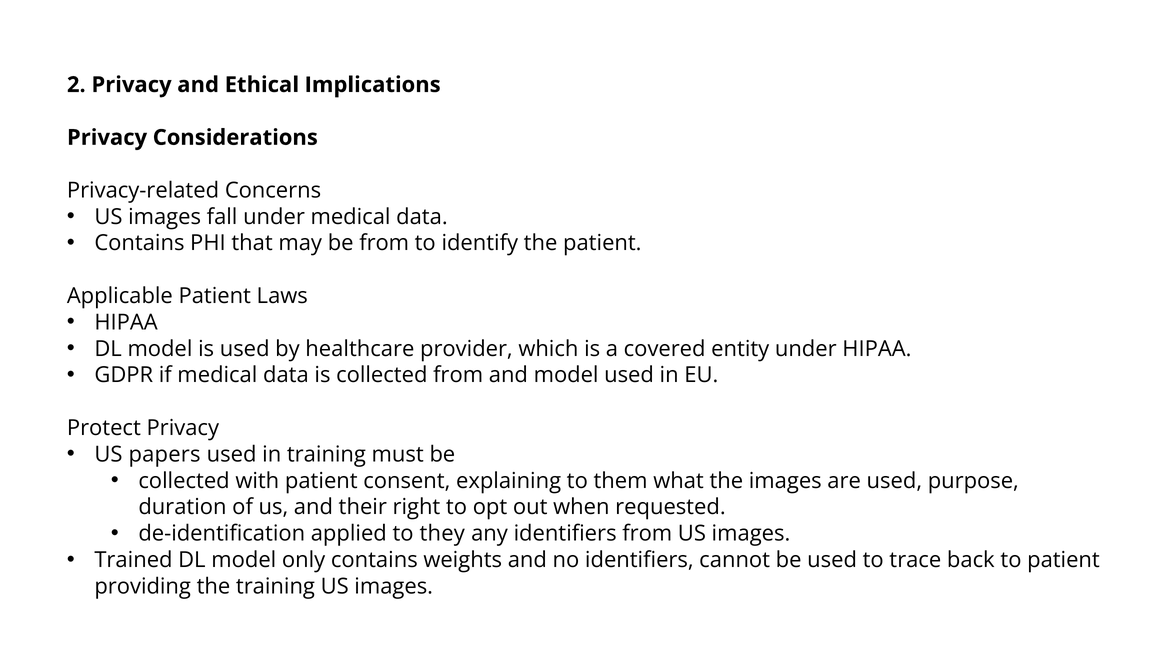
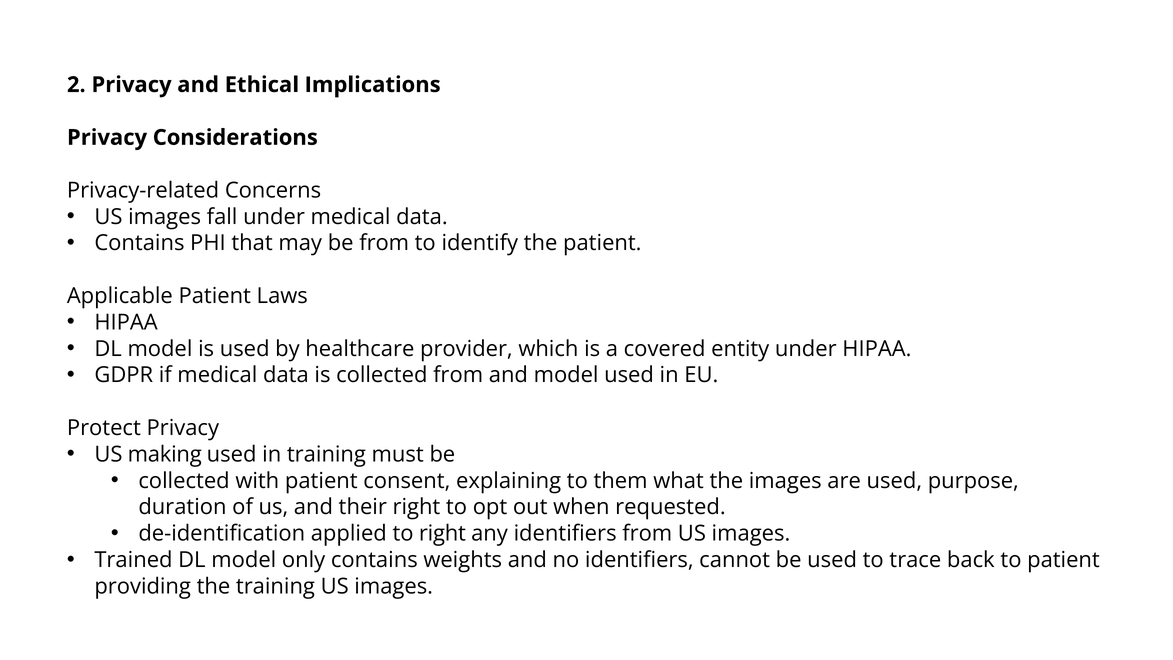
papers: papers -> making
to they: they -> right
